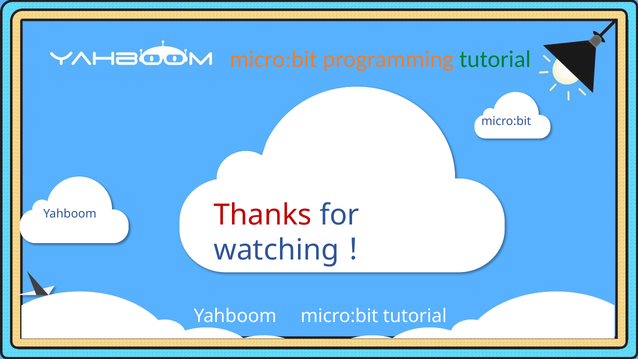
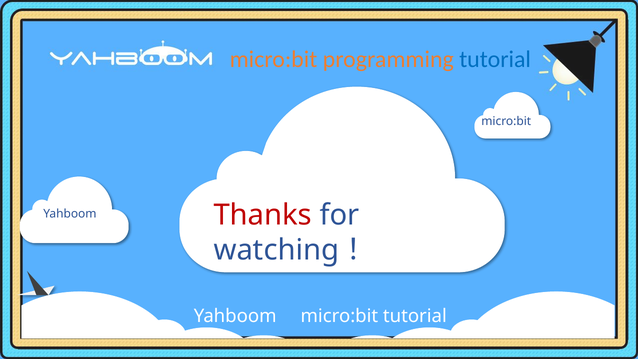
tutorial at (495, 60) colour: green -> blue
